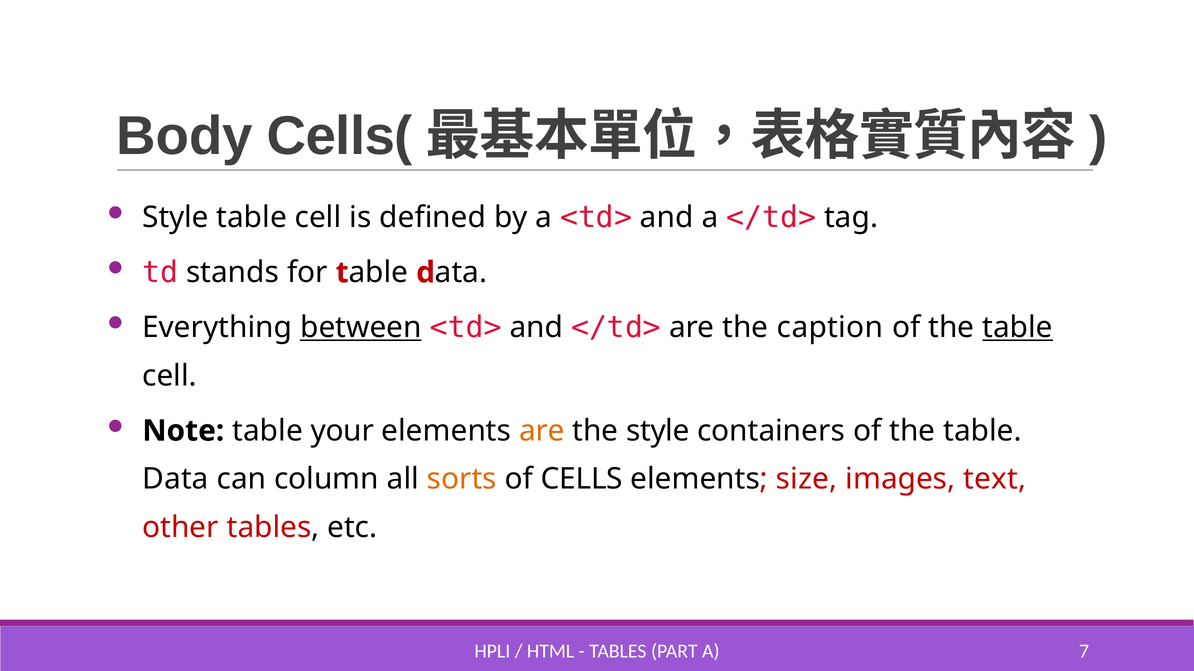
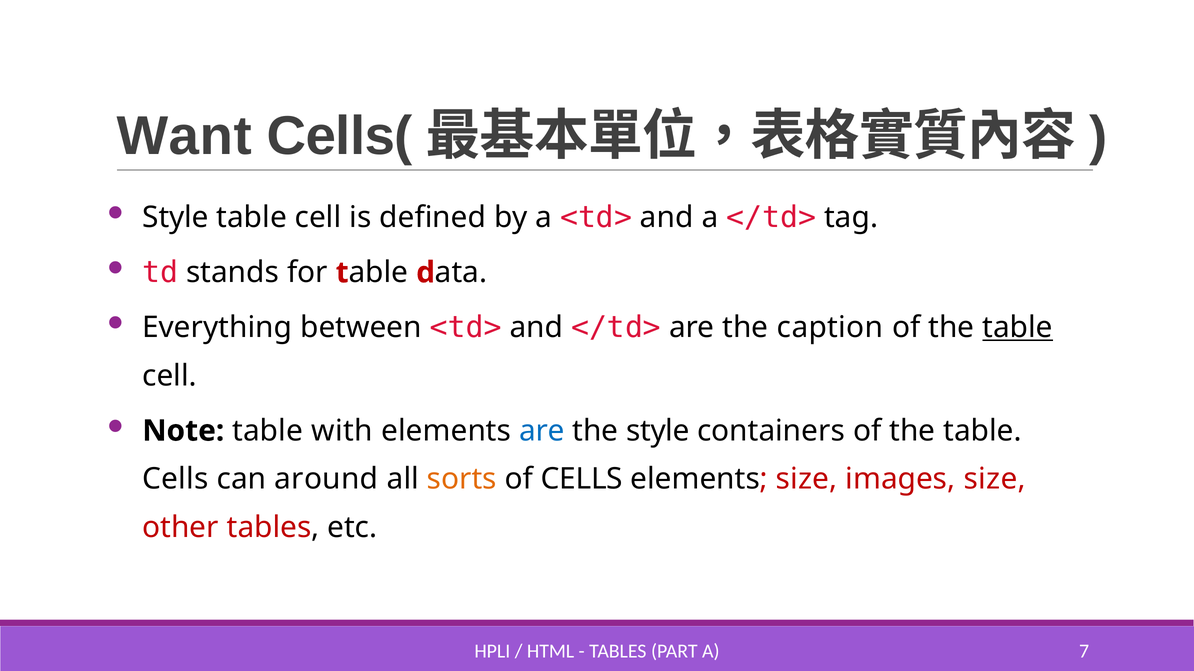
Body: Body -> Want
between underline: present -> none
your: your -> with
are at (542, 431) colour: orange -> blue
Data at (175, 480): Data -> Cells
column: column -> around
images text: text -> size
